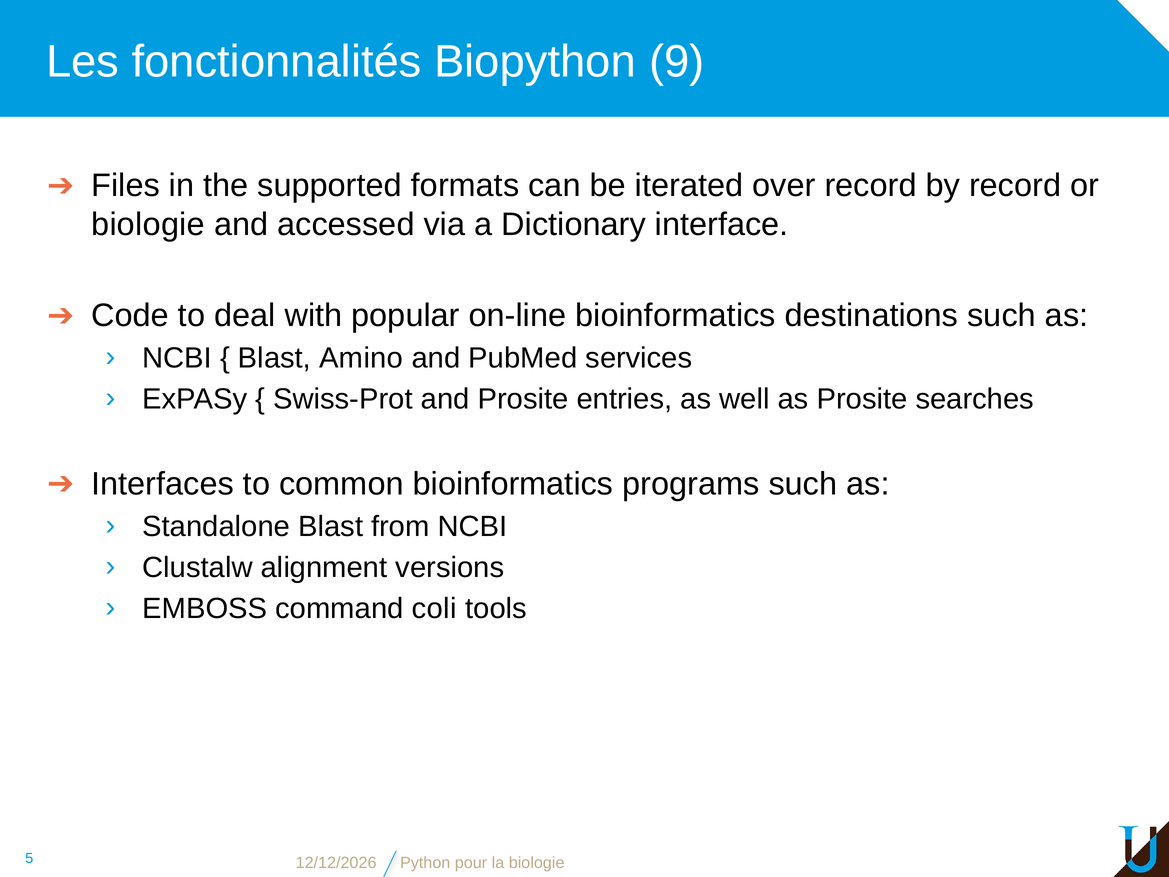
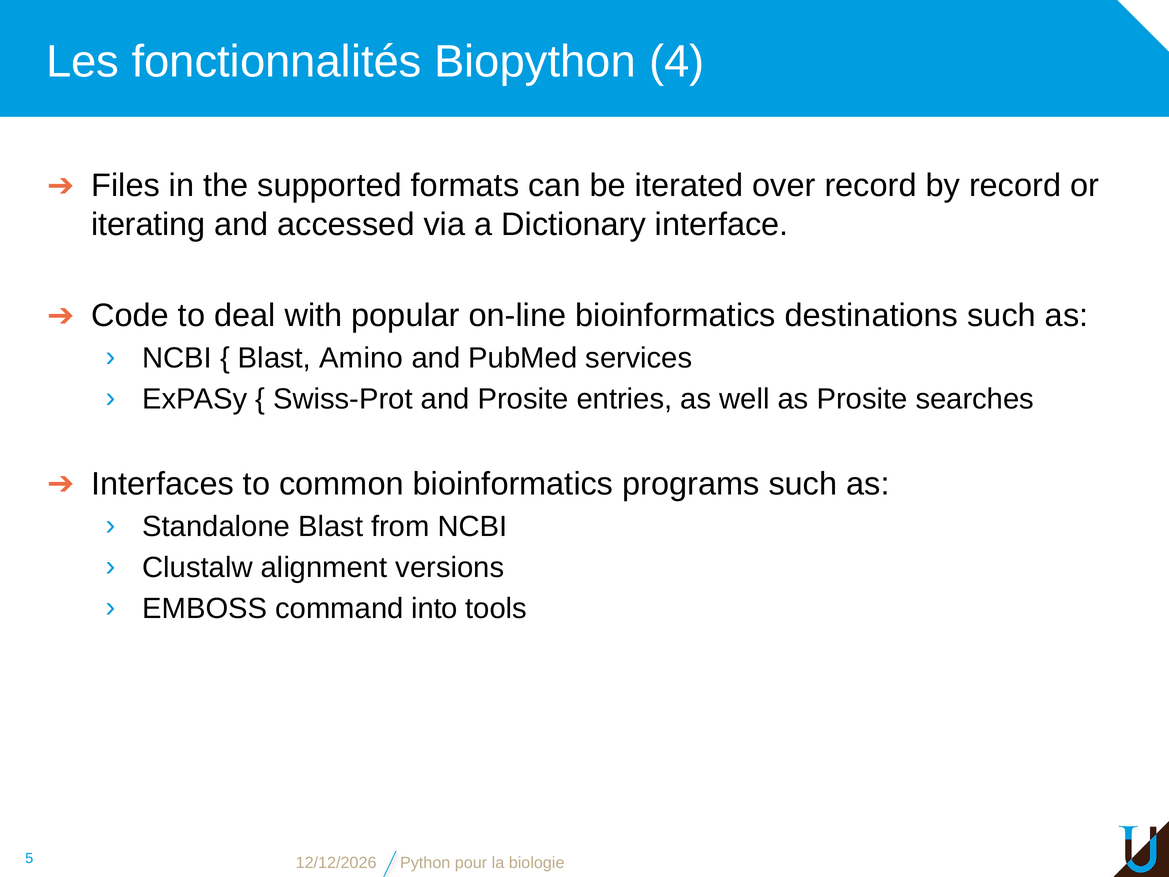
9: 9 -> 4
biologie at (148, 225): biologie -> iterating
coli: coli -> into
